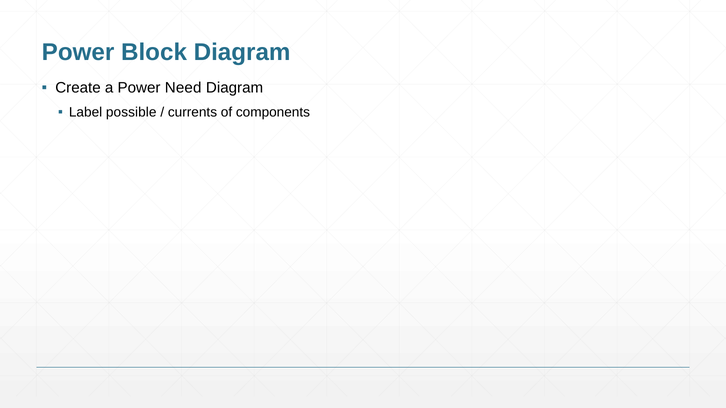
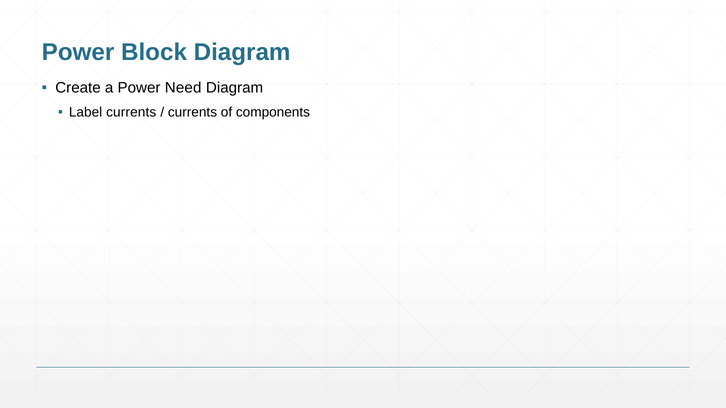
Label possible: possible -> currents
